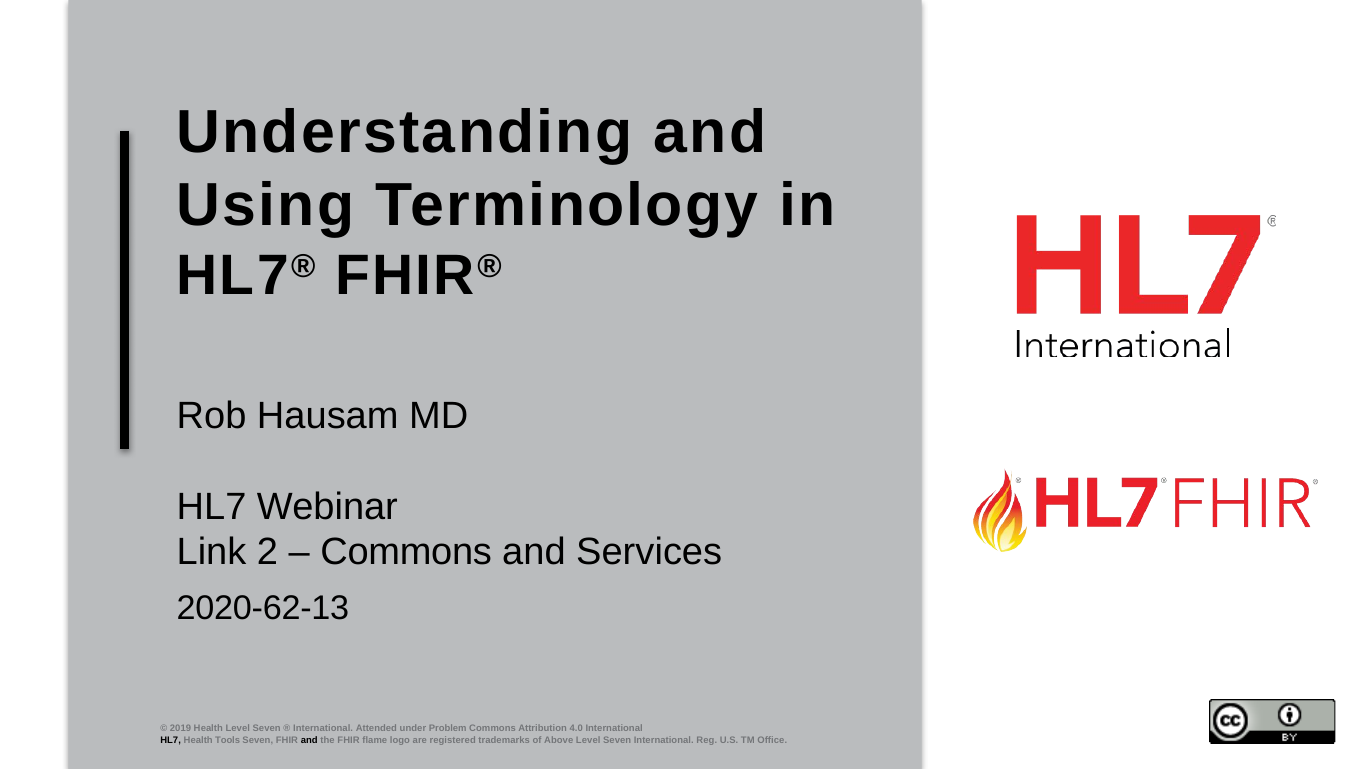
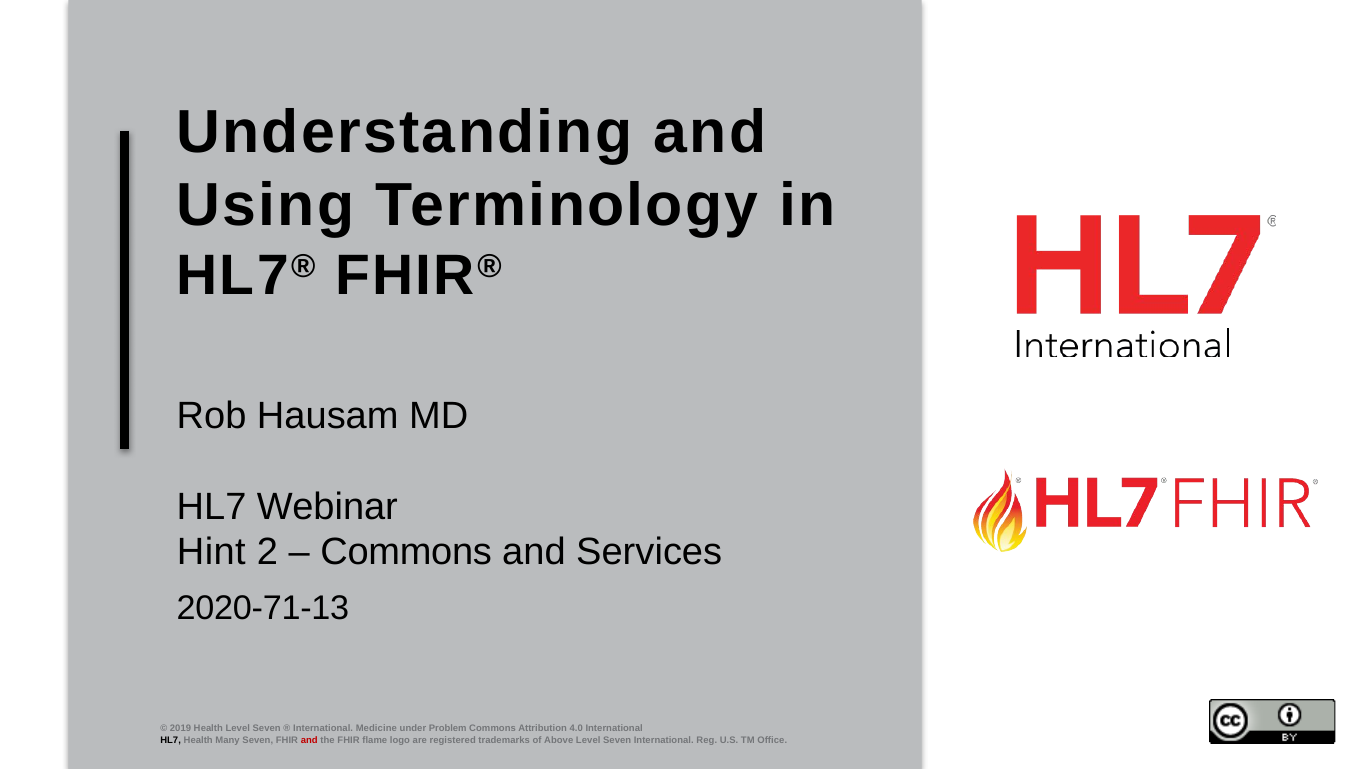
Link: Link -> Hint
2020-62-13: 2020-62-13 -> 2020-71-13
Attended: Attended -> Medicine
Tools: Tools -> Many
and at (309, 741) colour: black -> red
